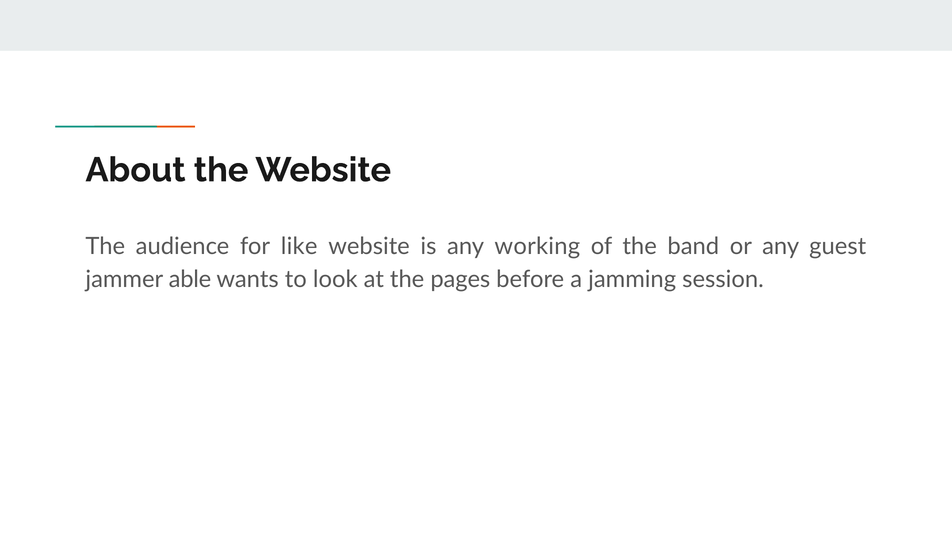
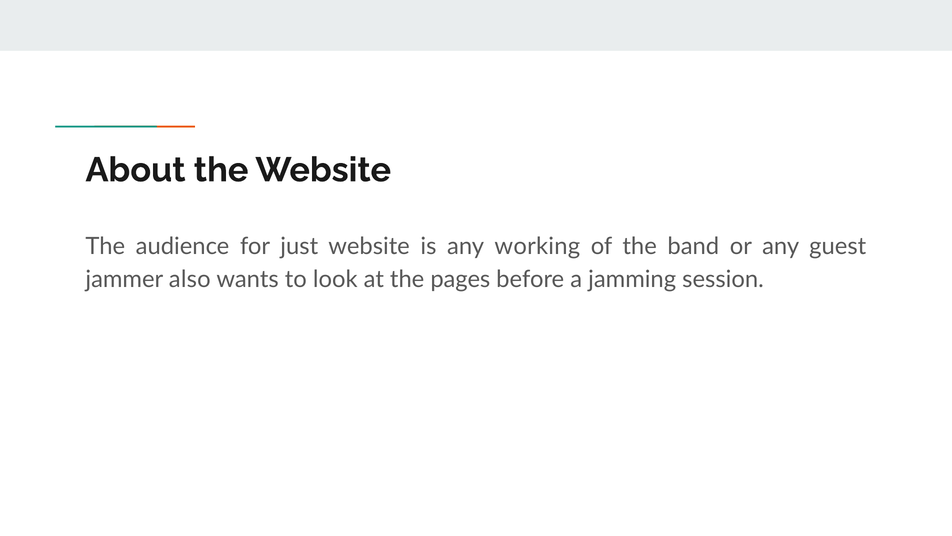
like: like -> just
able: able -> also
